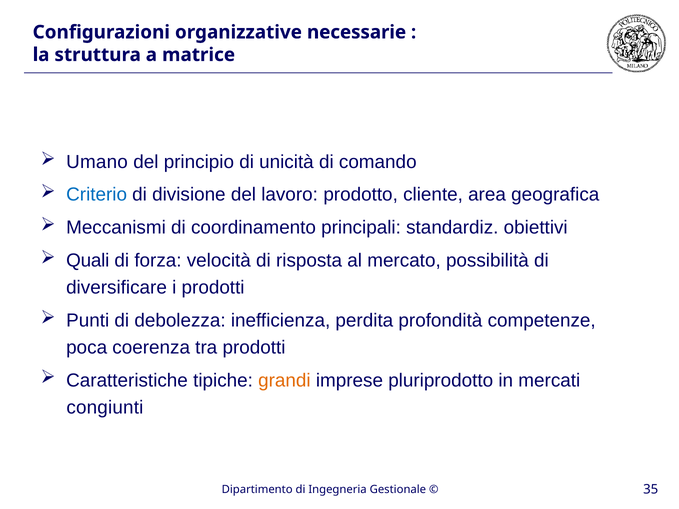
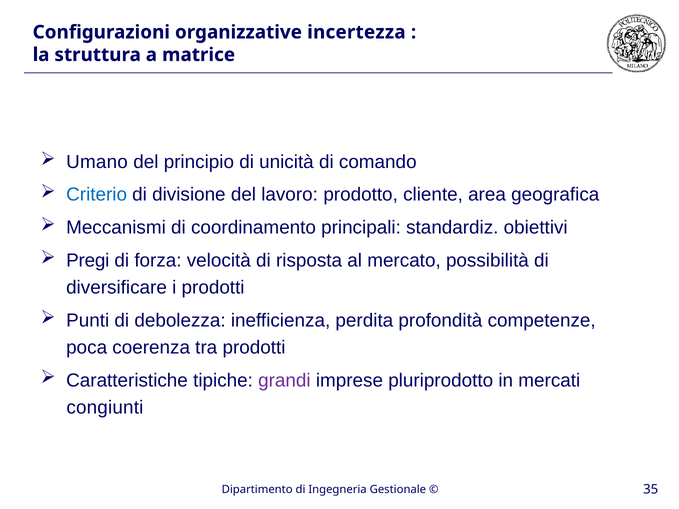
necessarie: necessarie -> incertezza
Quali: Quali -> Pregi
grandi colour: orange -> purple
